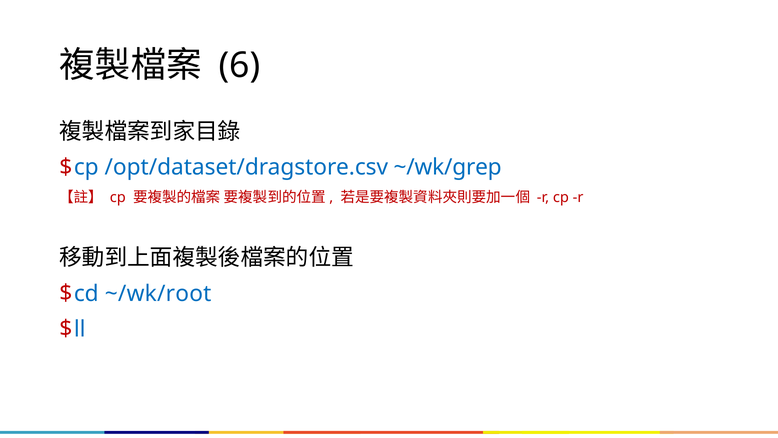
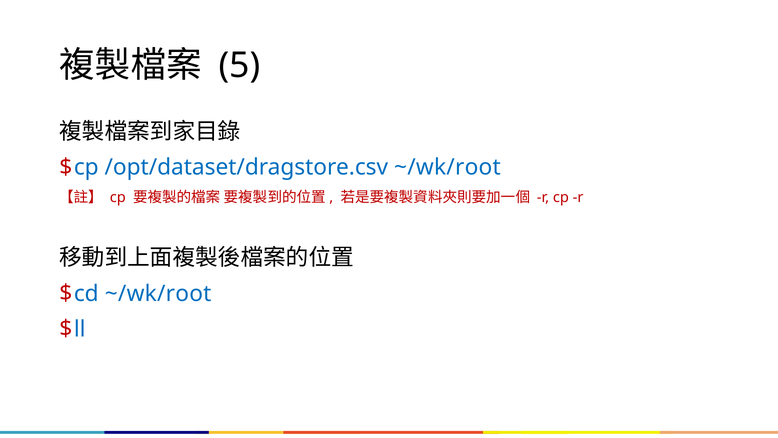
6: 6 -> 5
/opt/dataset/dragstore.csv ~/wk/grep: ~/wk/grep -> ~/wk/root
